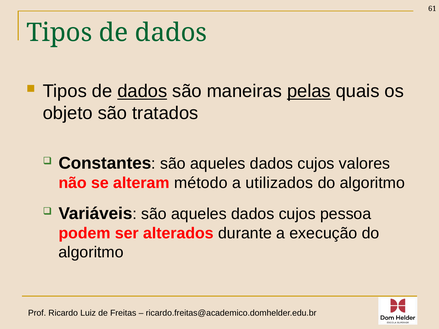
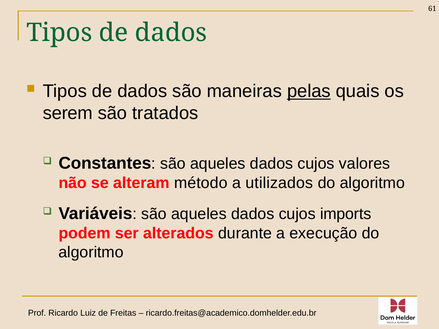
dados at (142, 91) underline: present -> none
objeto: objeto -> serem
pessoa: pessoa -> imports
